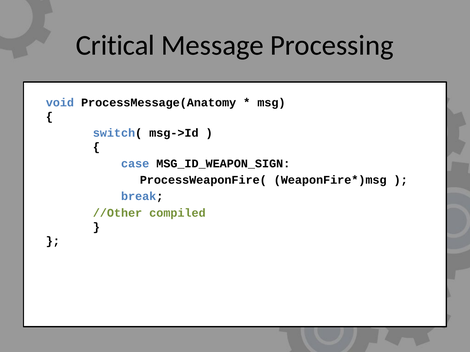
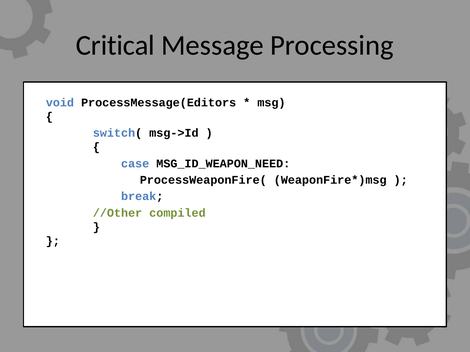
ProcessMessage(Anatomy: ProcessMessage(Anatomy -> ProcessMessage(Editors
MSG_ID_WEAPON_SIGN: MSG_ID_WEAPON_SIGN -> MSG_ID_WEAPON_NEED
